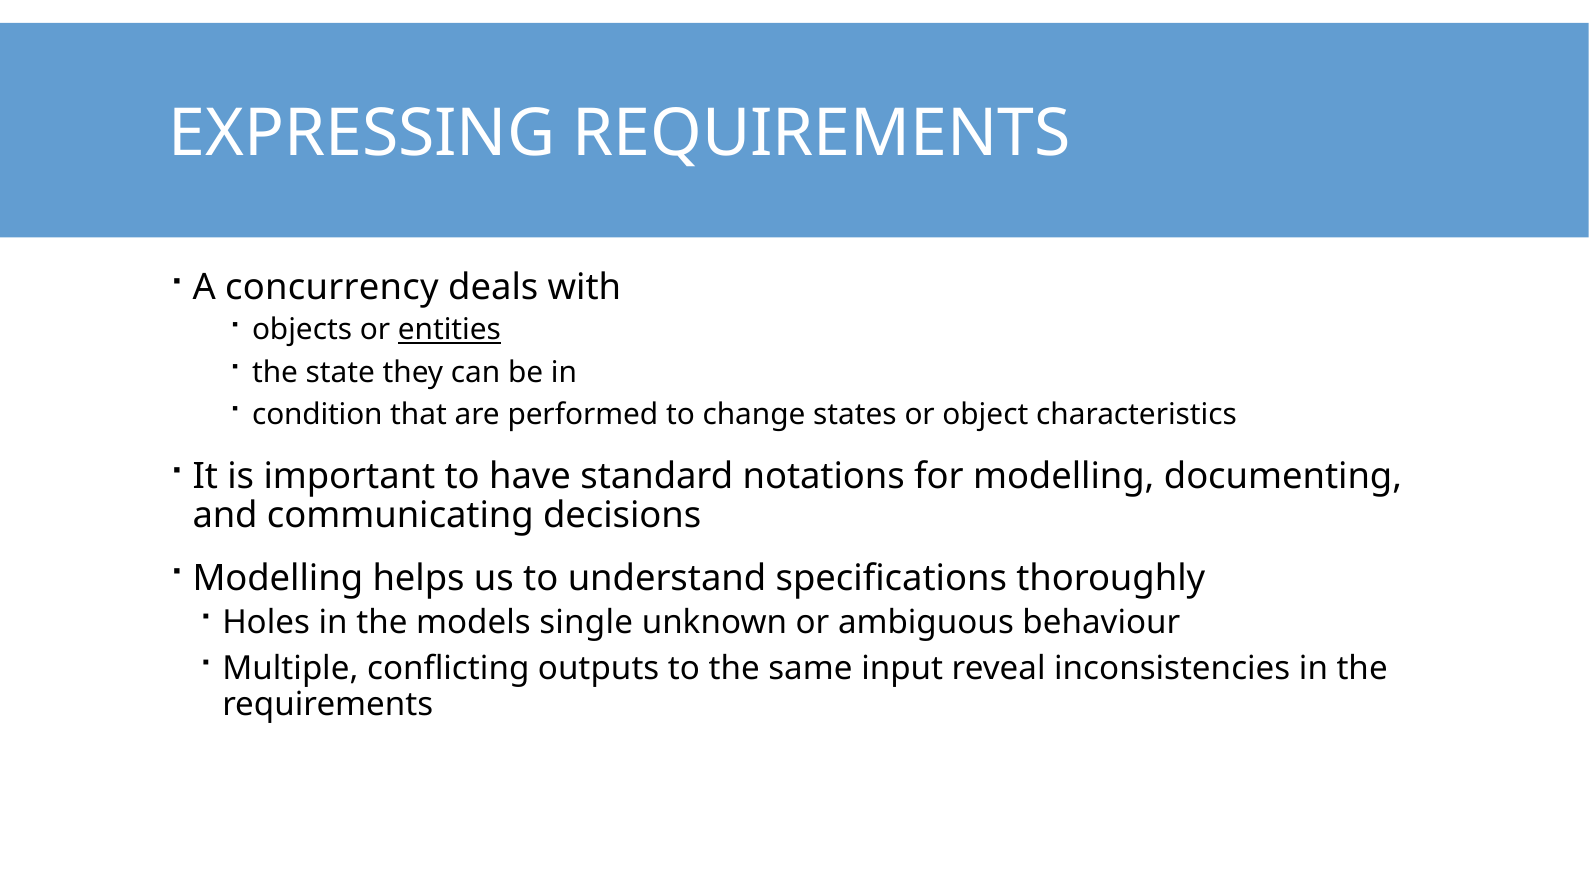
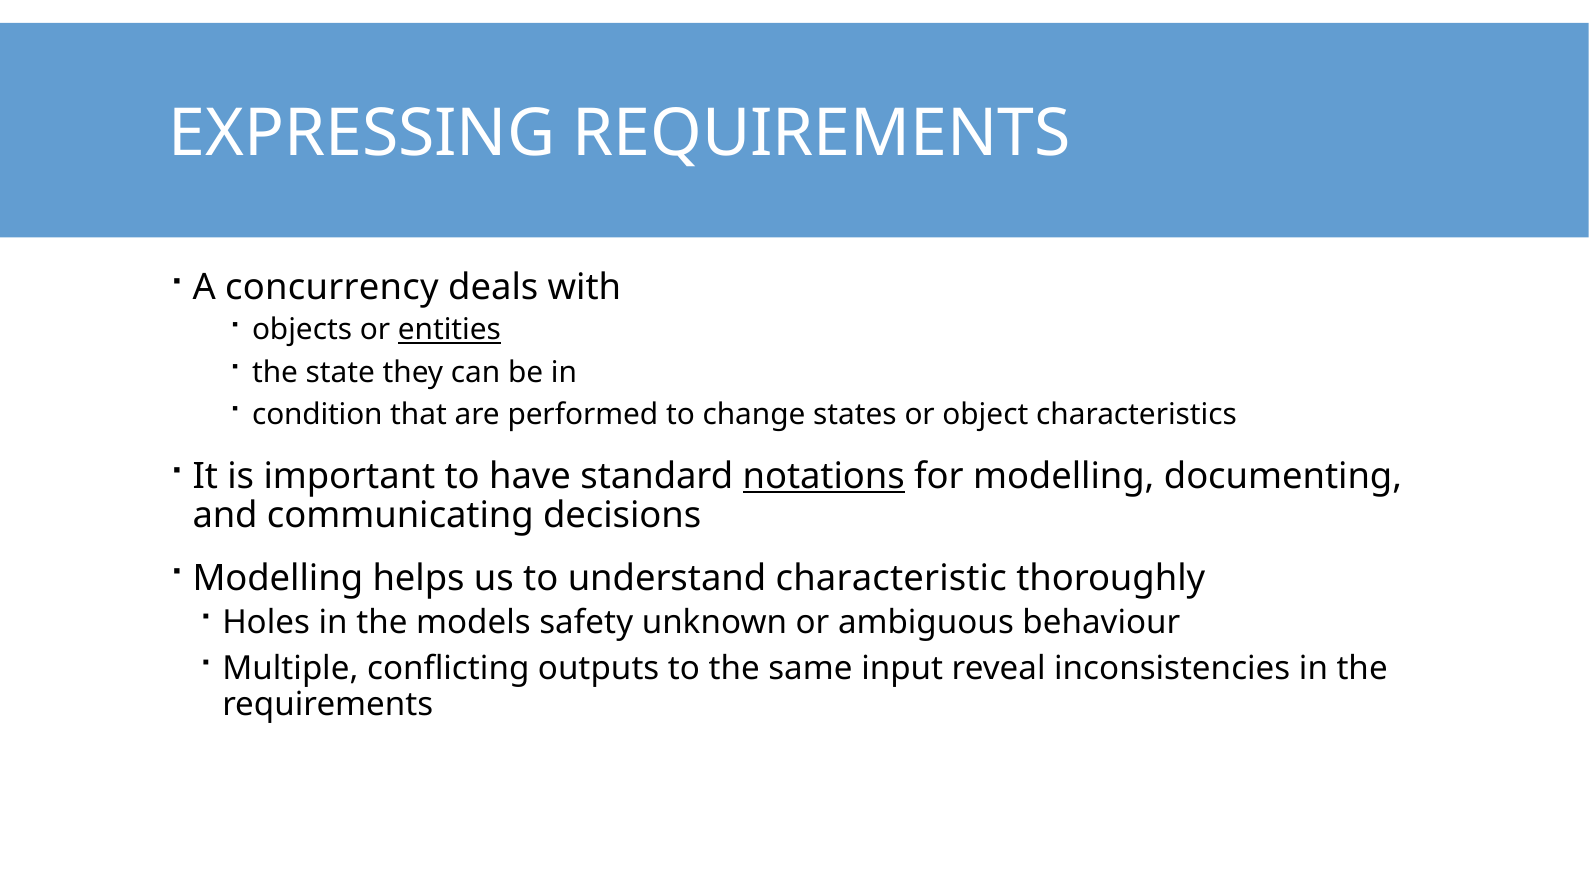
notations underline: none -> present
specifications: specifications -> characteristic
single: single -> safety
